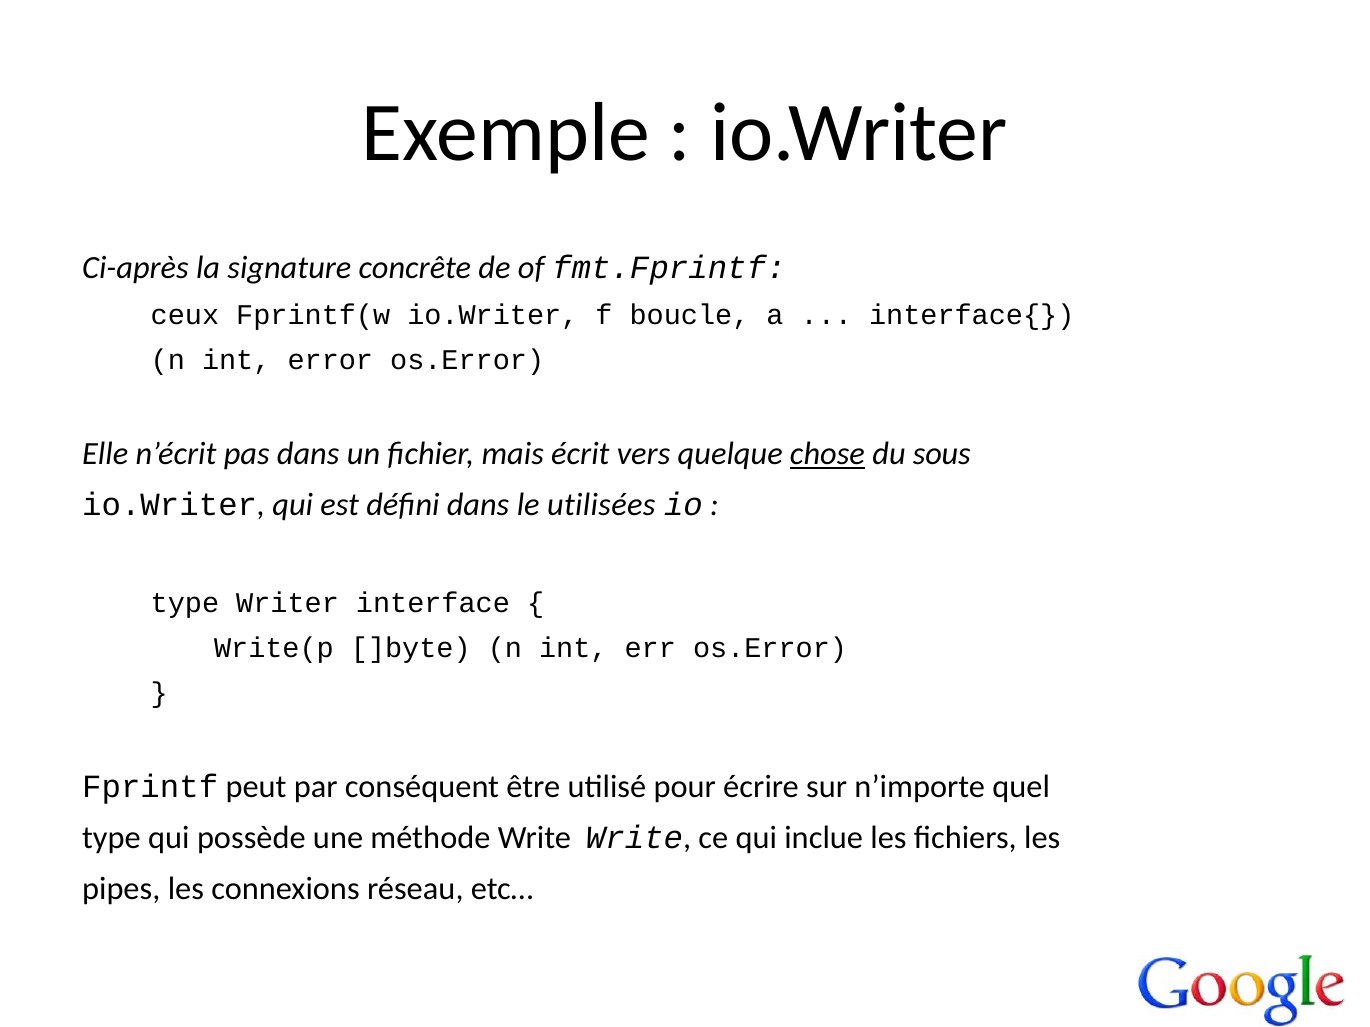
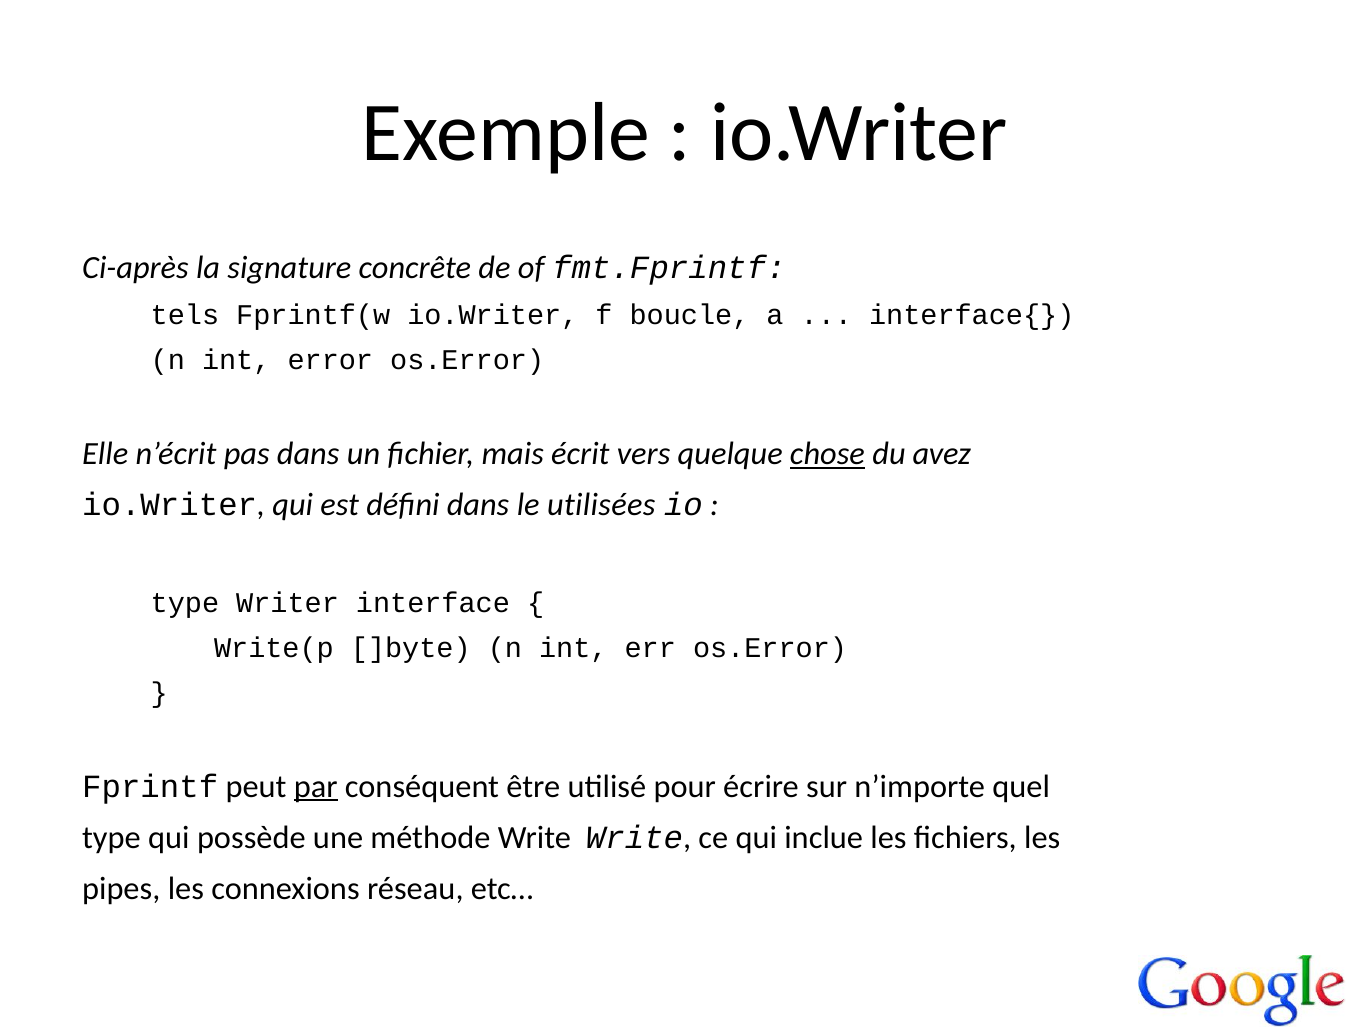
ceux: ceux -> tels
sous: sous -> avez
par underline: none -> present
